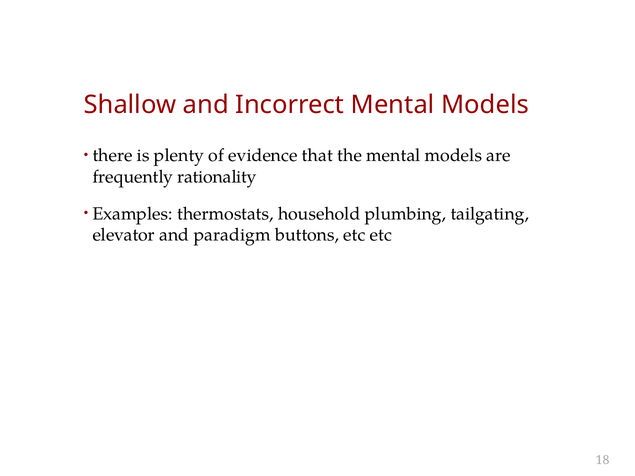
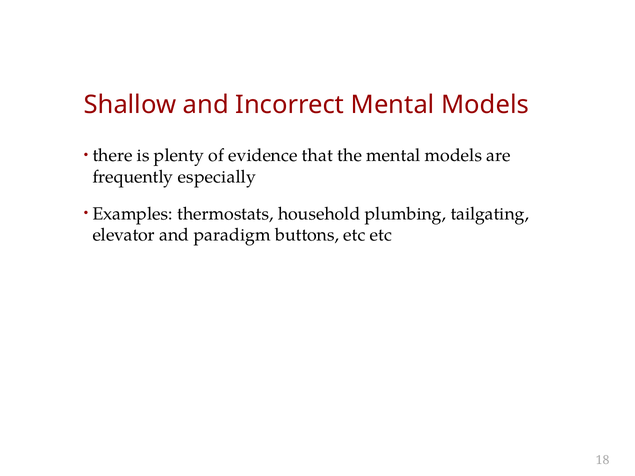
rationality: rationality -> especially
